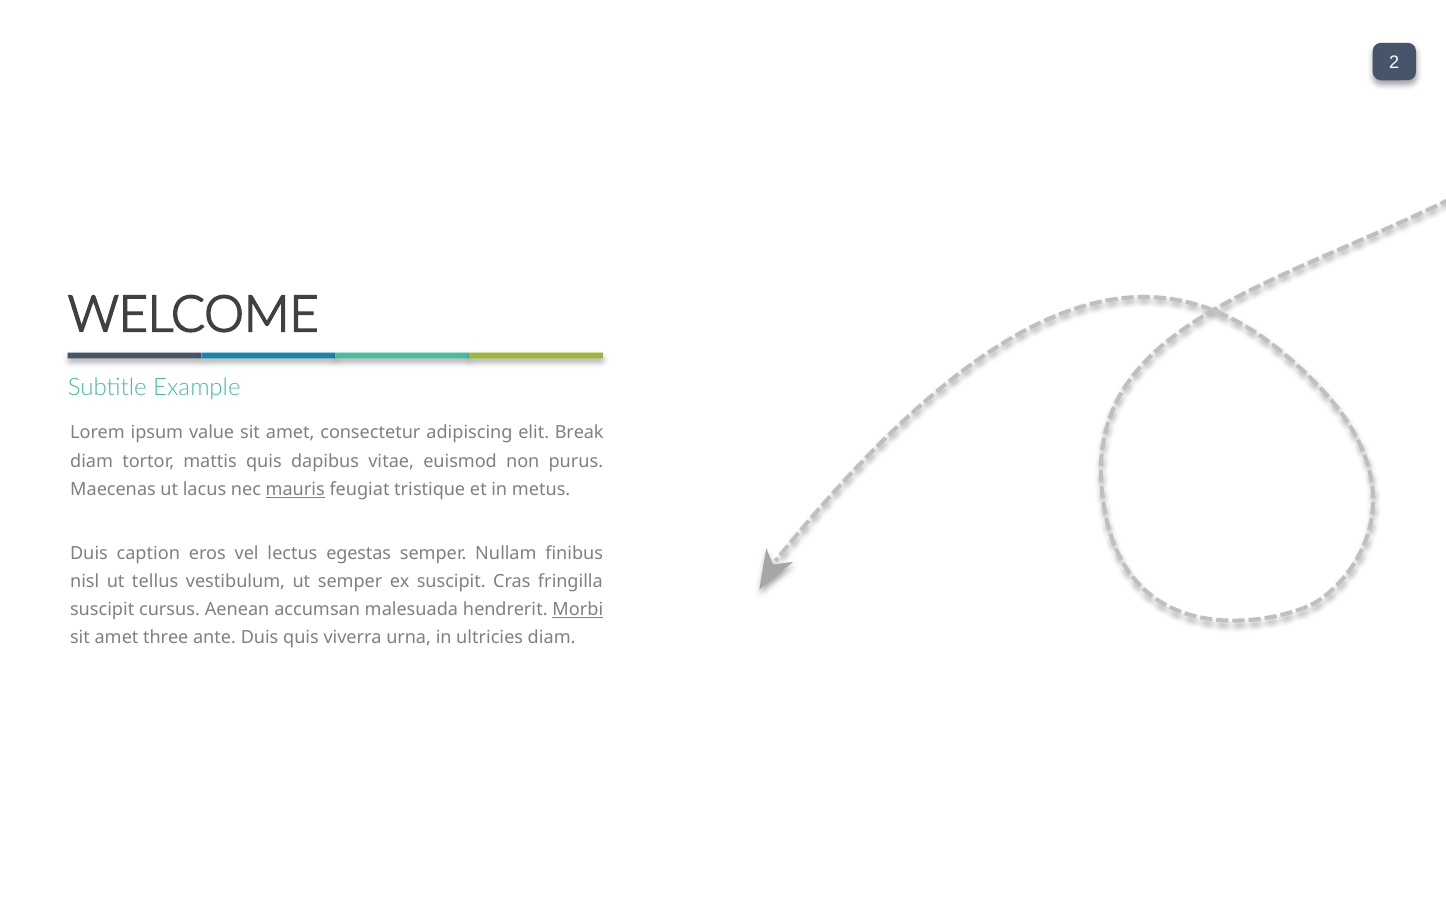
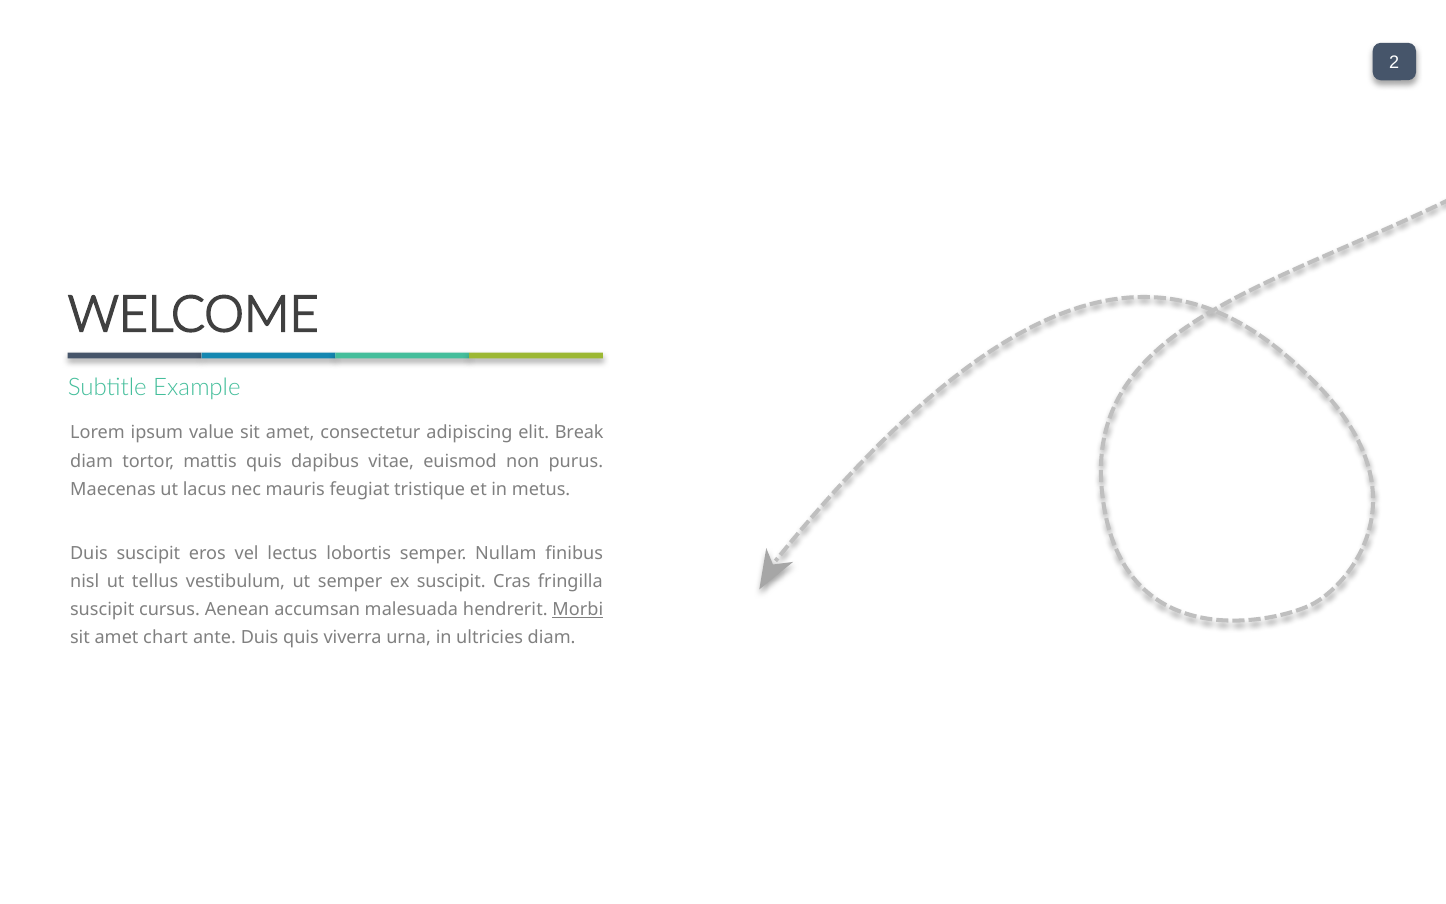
mauris underline: present -> none
Duis caption: caption -> suscipit
egestas: egestas -> lobortis
three: three -> chart
